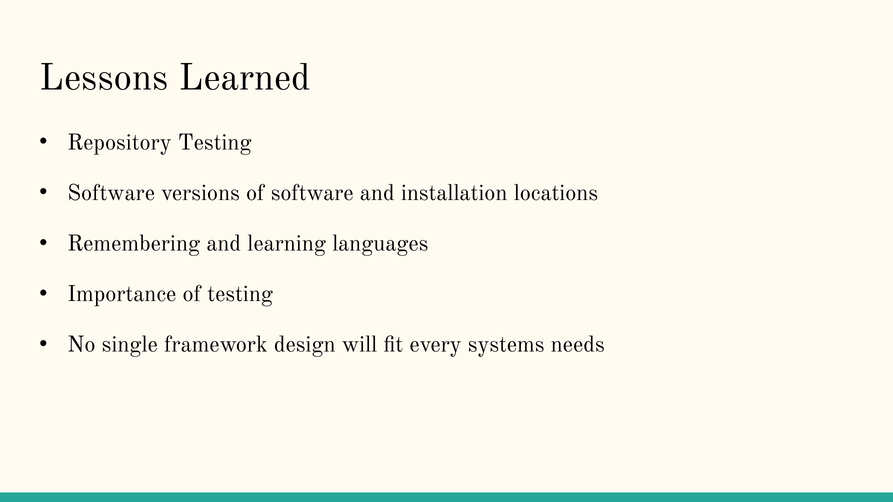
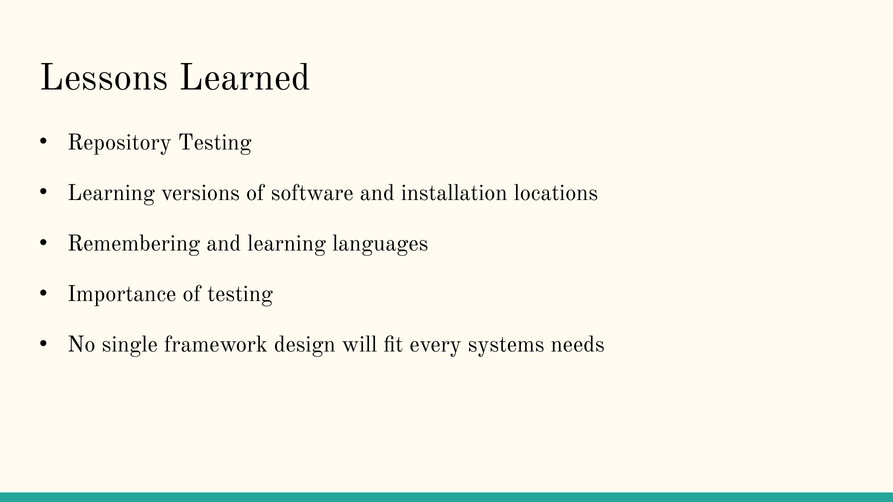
Software at (111, 193): Software -> Learning
